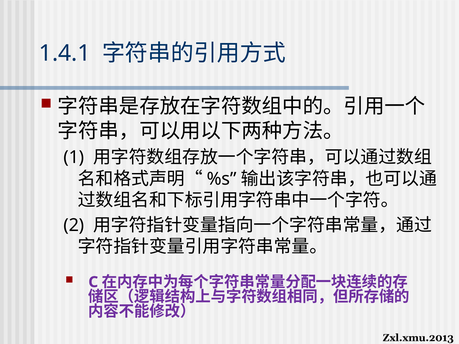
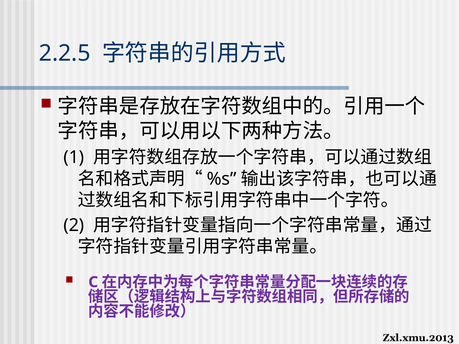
1.4.1: 1.4.1 -> 2.2.5
